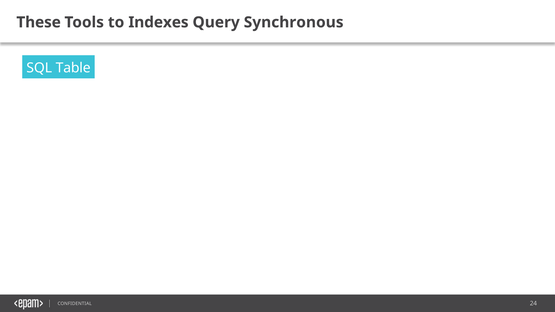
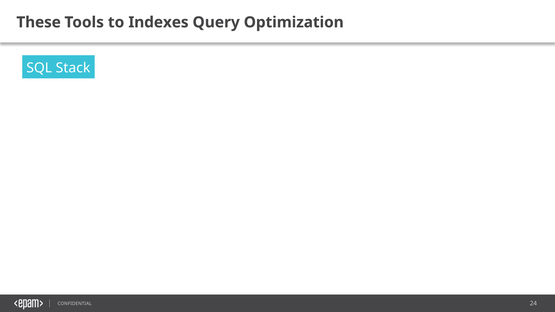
Synchronous: Synchronous -> Optimization
Table: Table -> Stack
